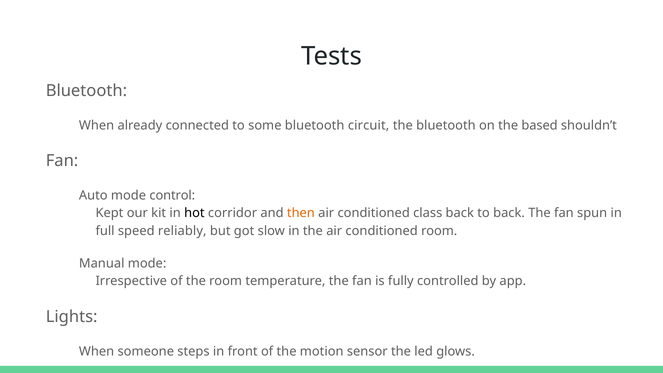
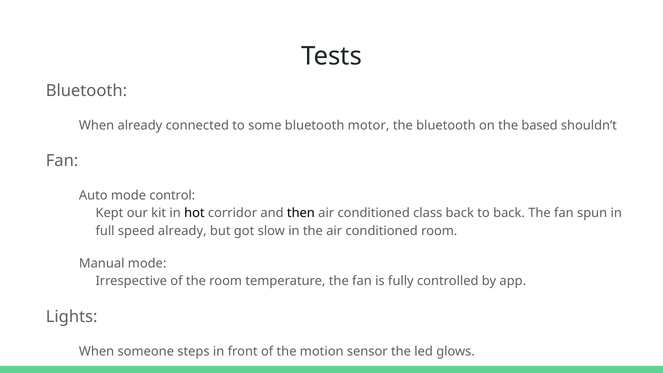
circuit: circuit -> motor
then colour: orange -> black
speed reliably: reliably -> already
